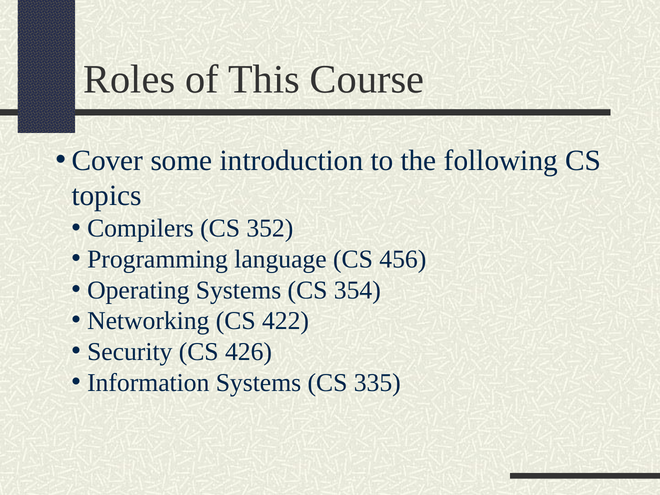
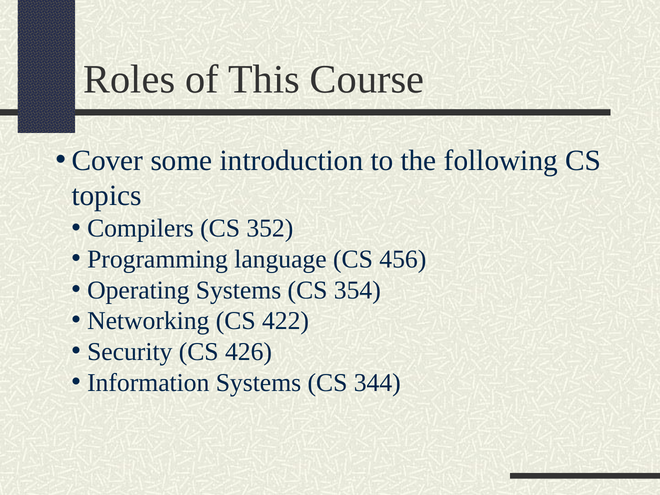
335: 335 -> 344
